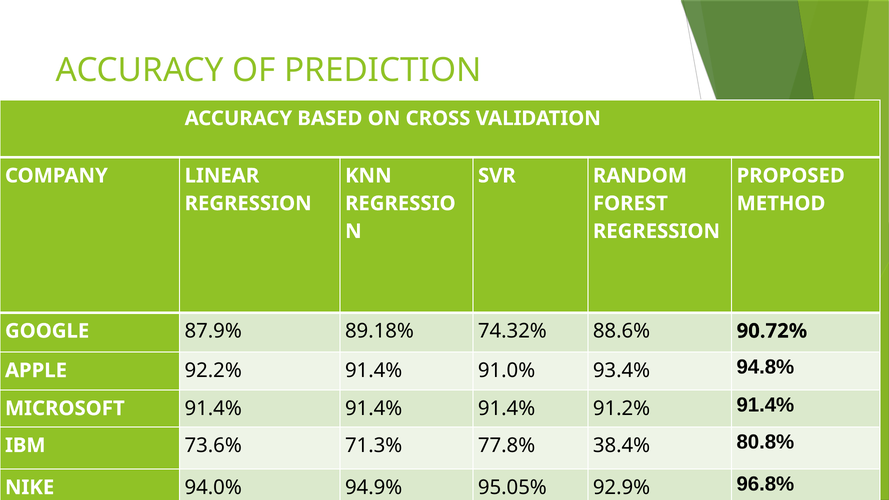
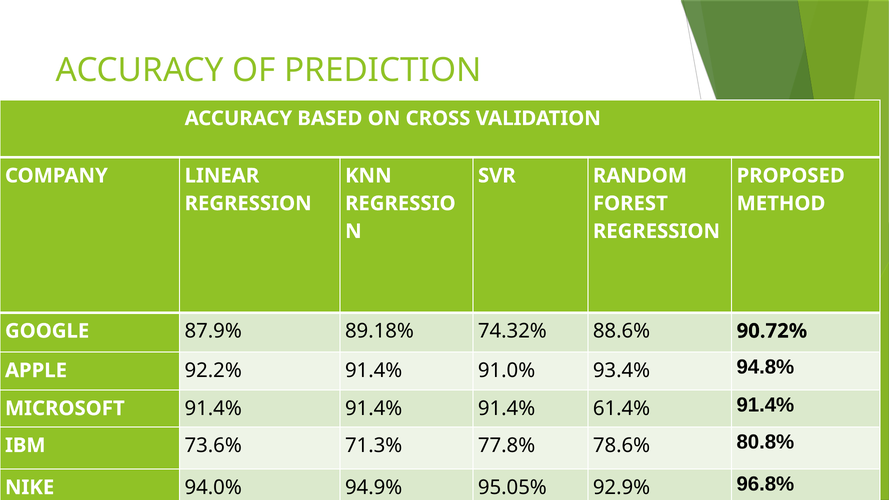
91.2%: 91.2% -> 61.4%
38.4%: 38.4% -> 78.6%
